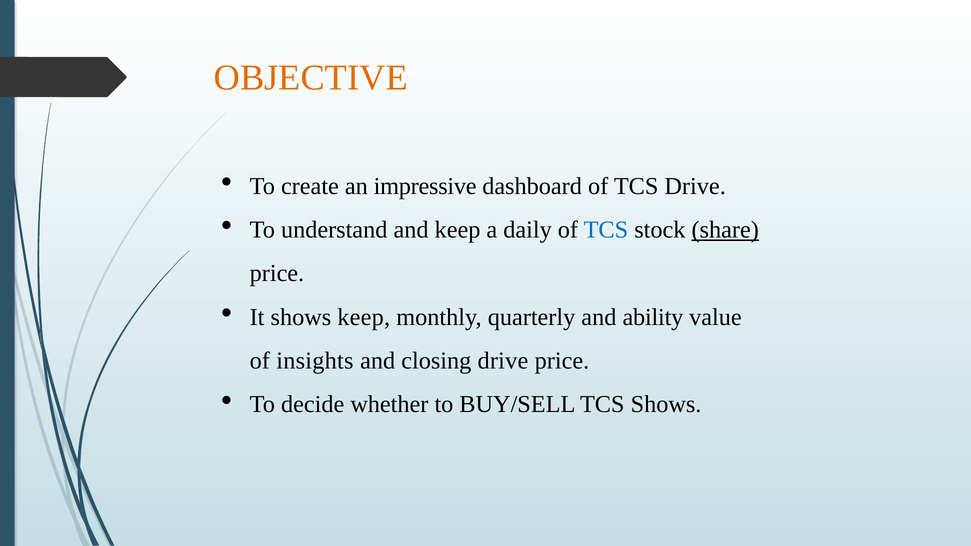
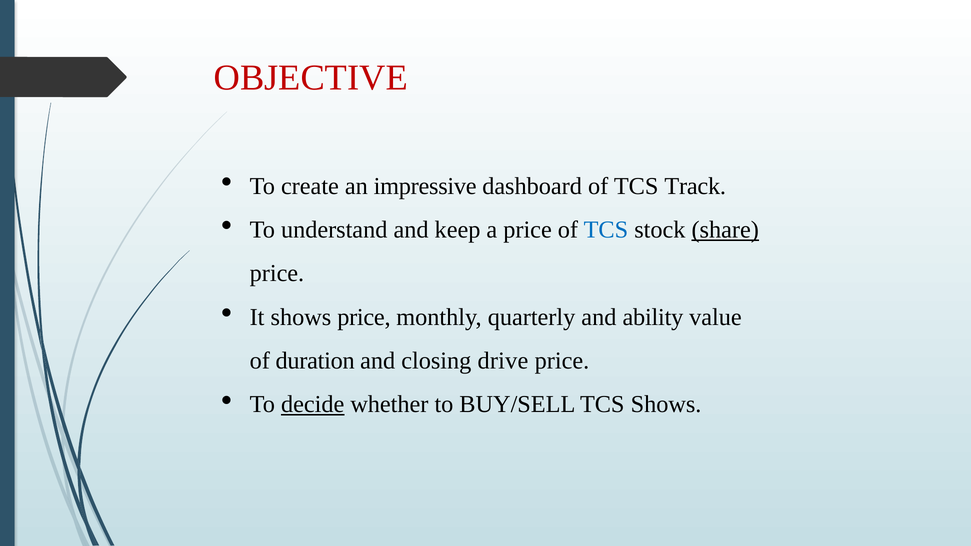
OBJECTIVE colour: orange -> red
TCS Drive: Drive -> Track
a daily: daily -> price
shows keep: keep -> price
insights: insights -> duration
decide underline: none -> present
